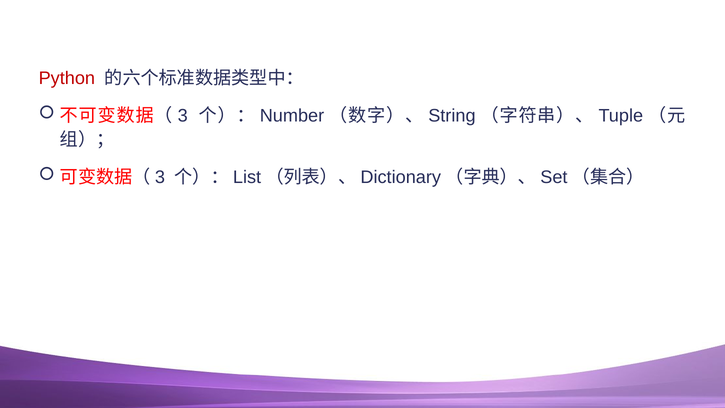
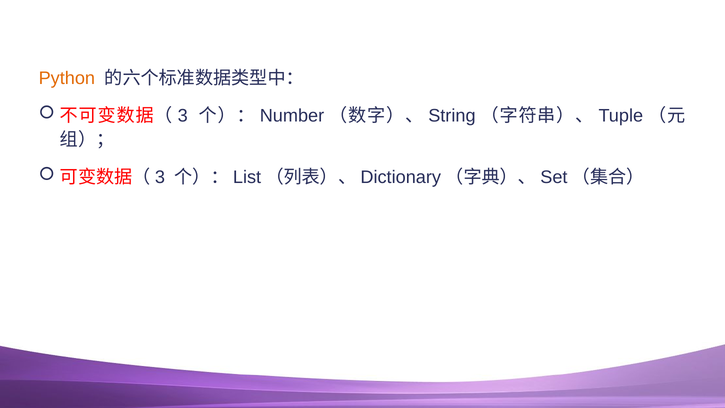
Python colour: red -> orange
